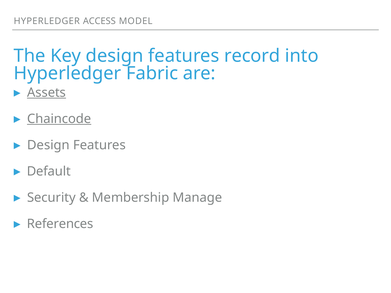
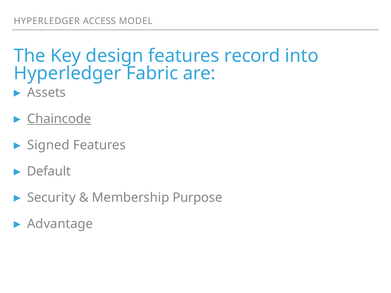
Assets underline: present -> none
Design at (48, 145): Design -> Signed
Manage: Manage -> Purpose
References: References -> Advantage
